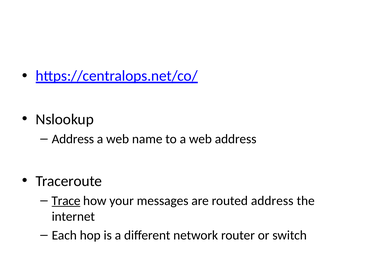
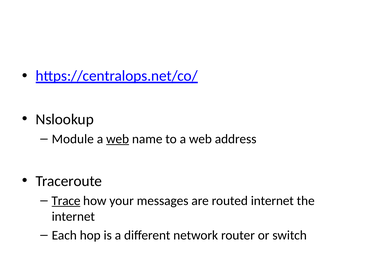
Address at (73, 139): Address -> Module
web at (118, 139) underline: none -> present
routed address: address -> internet
